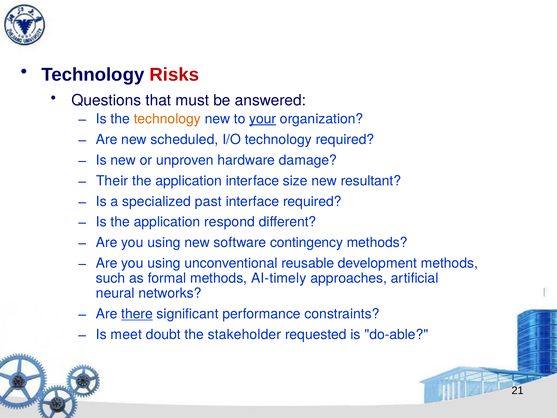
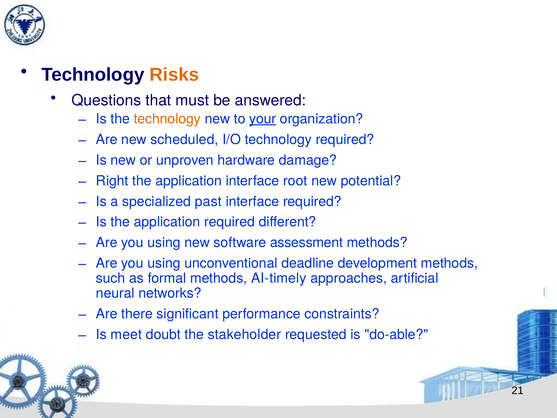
Risks colour: red -> orange
Their: Their -> Right
size: size -> root
resultant: resultant -> potential
application respond: respond -> required
contingency: contingency -> assessment
reusable: reusable -> deadline
there underline: present -> none
